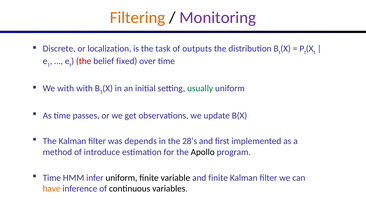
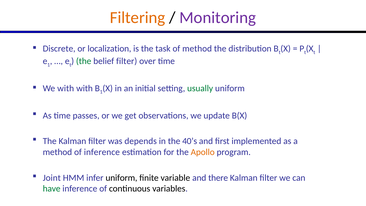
of outputs: outputs -> method
the at (84, 61) colour: red -> green
belief fixed: fixed -> filter
28’s: 28’s -> 40’s
of introduce: introduce -> inference
Apollo colour: black -> orange
Time at (52, 178): Time -> Joint
and finite: finite -> there
have colour: orange -> green
